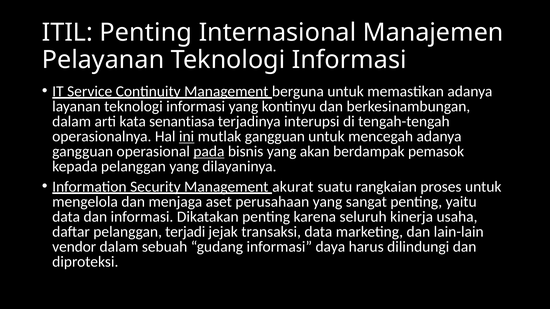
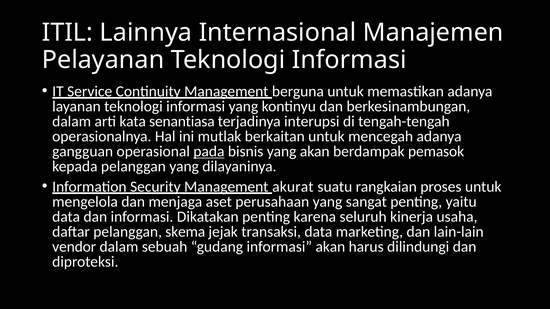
ITIL Penting: Penting -> Lainnya
ini underline: present -> none
mutlak gangguan: gangguan -> berkaitan
terjadi: terjadi -> skema
informasi daya: daya -> akan
